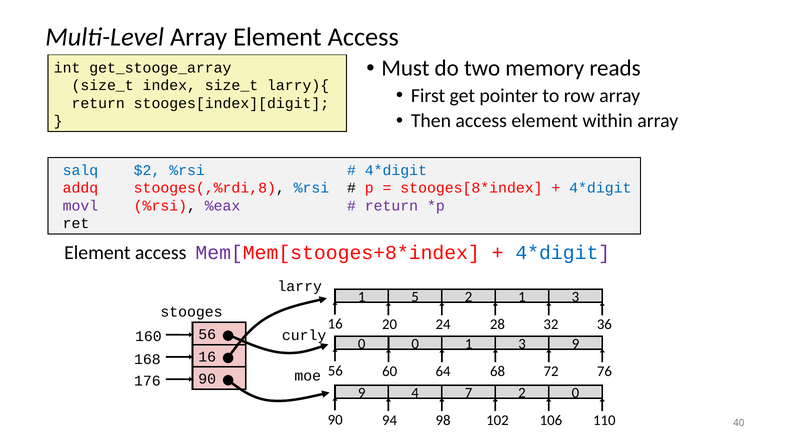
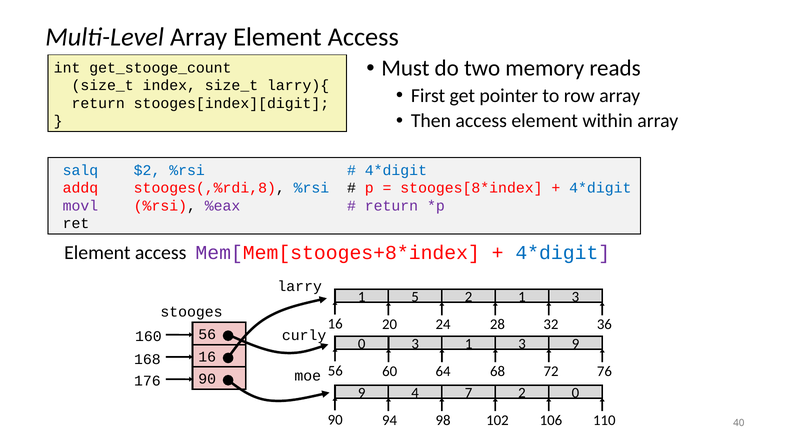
get_stooge_array: get_stooge_array -> get_stooge_count
0 0: 0 -> 3
